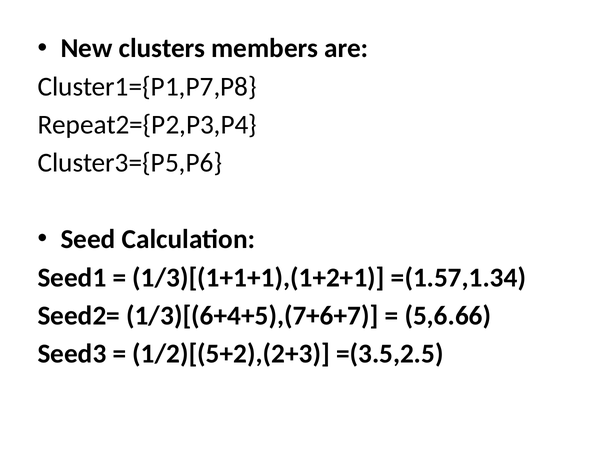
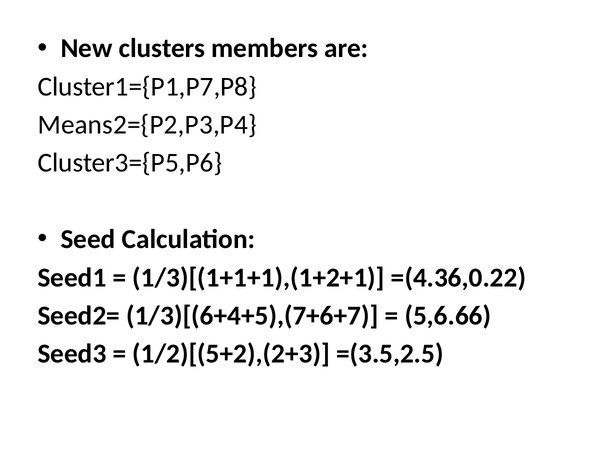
Repeat2={P2,P3,P4: Repeat2={P2,P3,P4 -> Means2={P2,P3,P4
=(1.57,1.34: =(1.57,1.34 -> =(4.36,0.22
